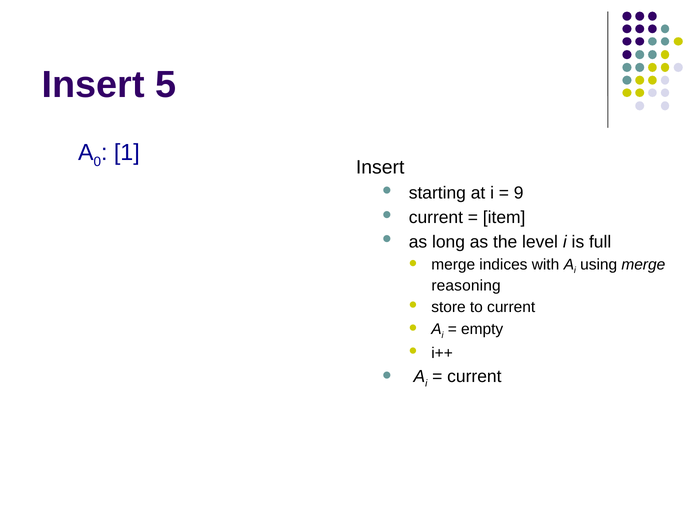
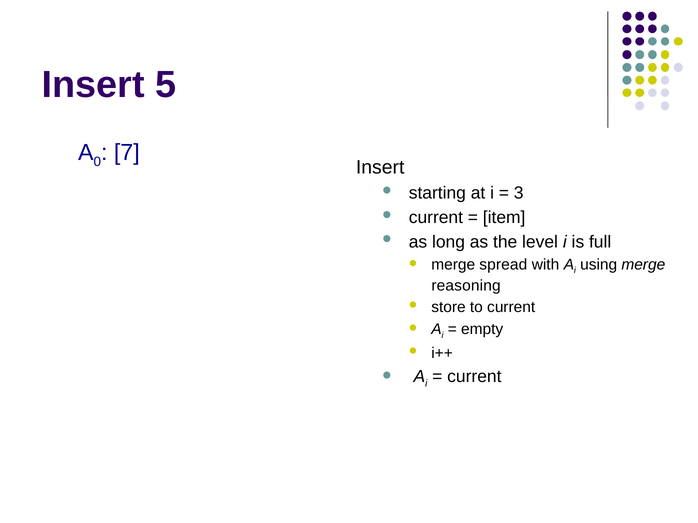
1: 1 -> 7
9: 9 -> 3
indices: indices -> spread
